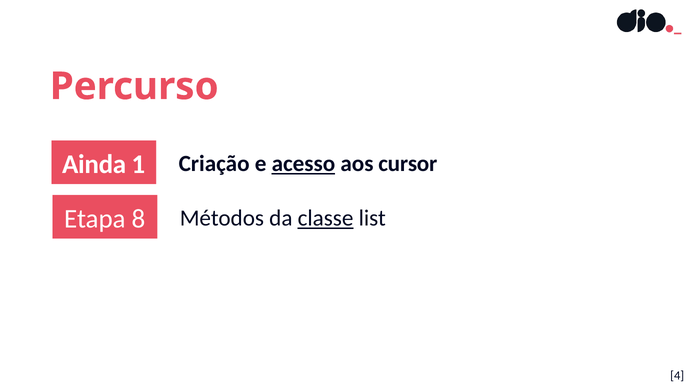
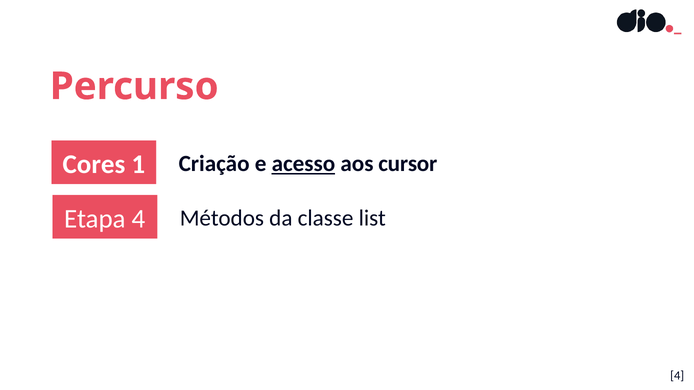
Ainda: Ainda -> Cores
Etapa 8: 8 -> 4
classe underline: present -> none
